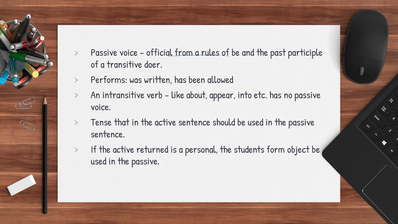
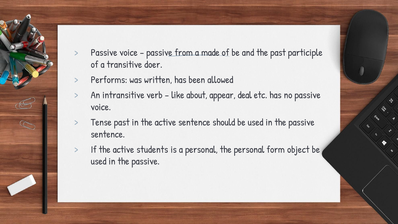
official at (159, 53): official -> passive
rules: rules -> made
into: into -> deal
Tense that: that -> past
returned: returned -> students
the students: students -> personal
